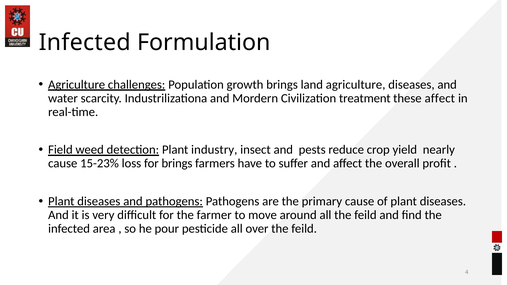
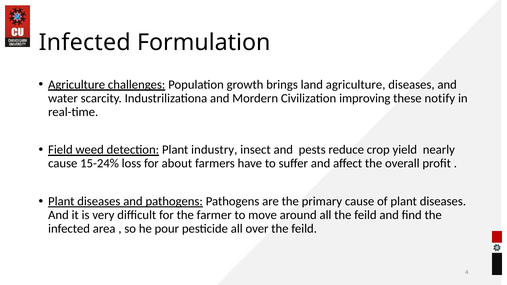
treatment: treatment -> improving
these affect: affect -> notify
15-23%: 15-23% -> 15-24%
for brings: brings -> about
